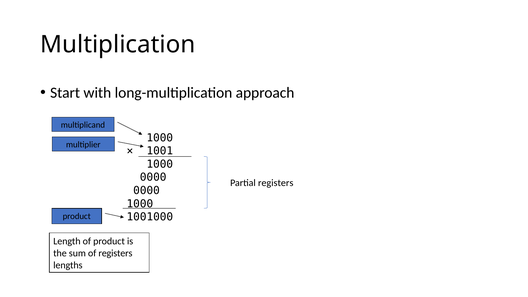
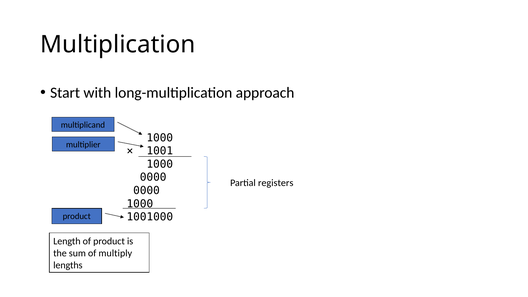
of registers: registers -> multiply
